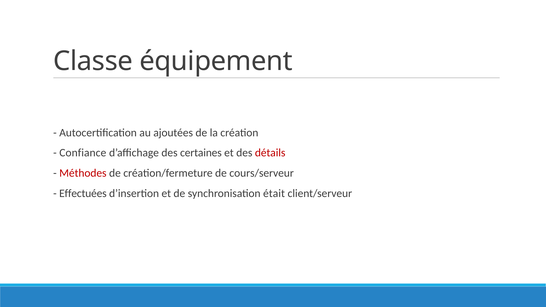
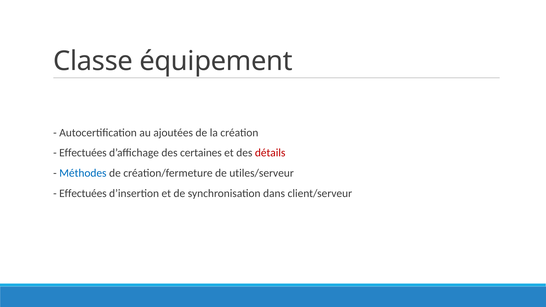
Confiance at (83, 153): Confiance -> Effectuées
Méthodes colour: red -> blue
cours/serveur: cours/serveur -> utiles/serveur
était: était -> dans
